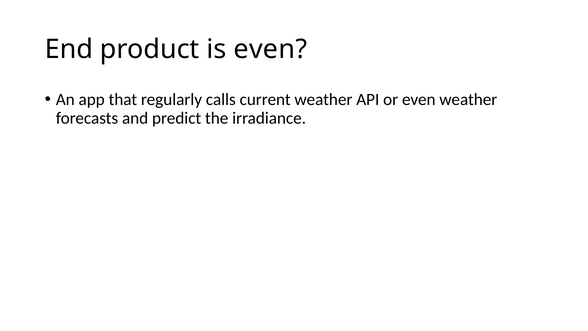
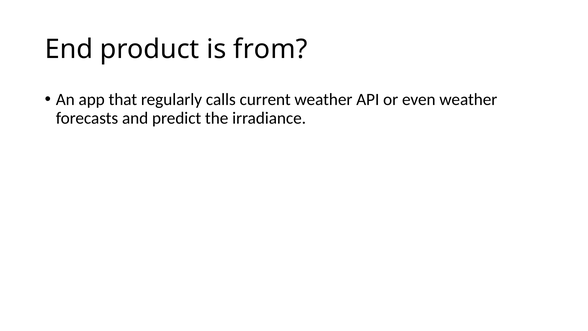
is even: even -> from
